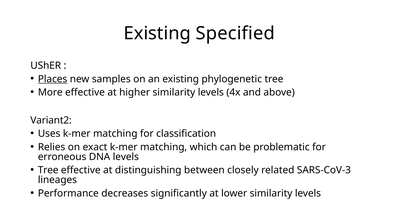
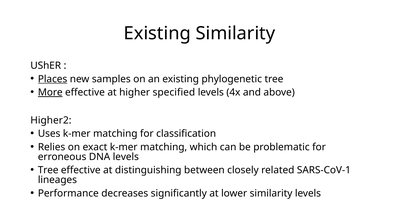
Existing Specified: Specified -> Similarity
More underline: none -> present
higher similarity: similarity -> specified
Variant2: Variant2 -> Higher2
SARS-CoV-3: SARS-CoV-3 -> SARS-CoV-1
